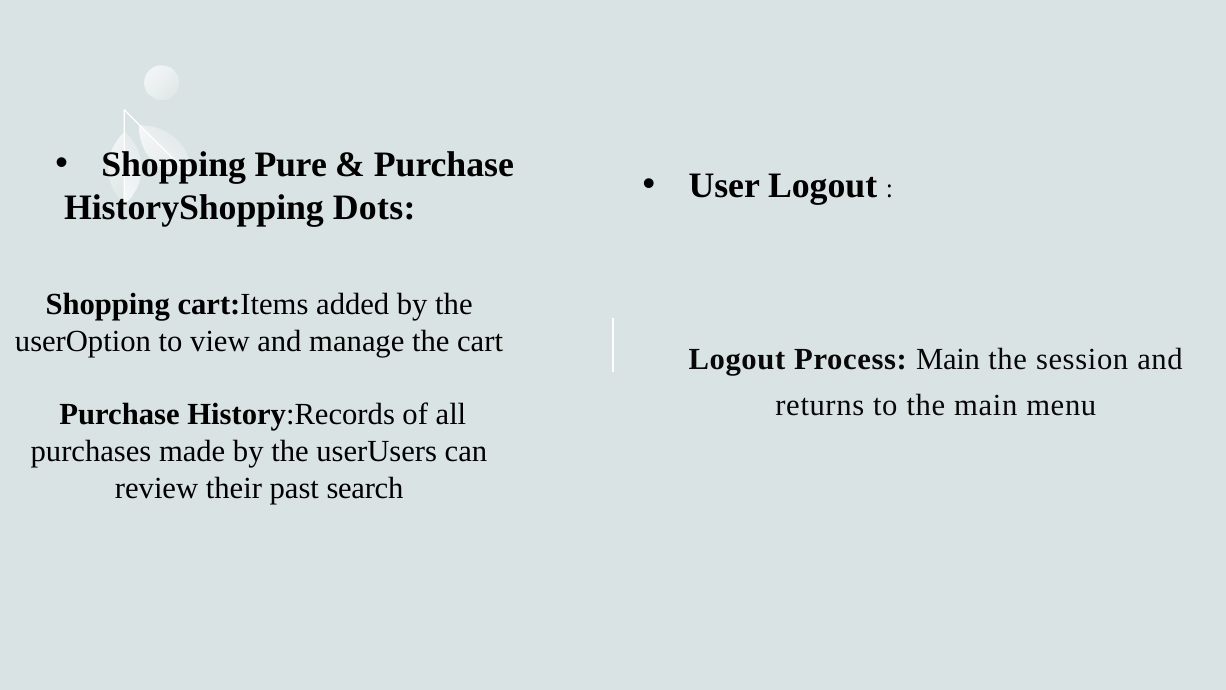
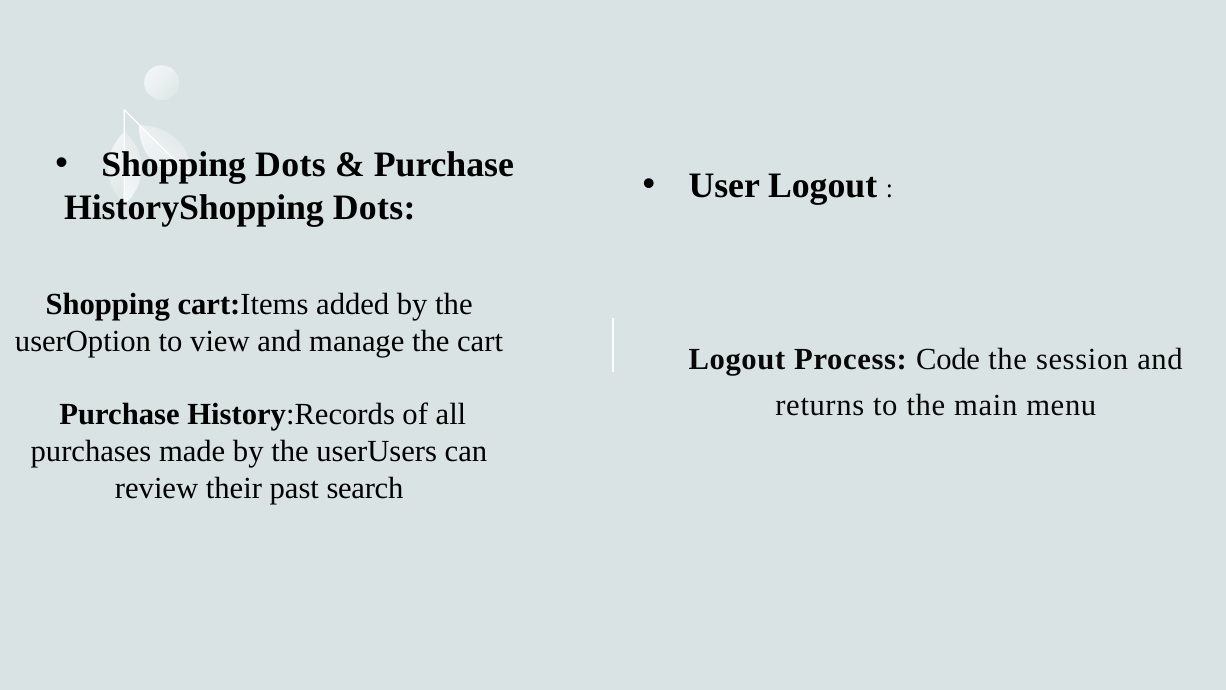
Shopping Pure: Pure -> Dots
Process Main: Main -> Code
